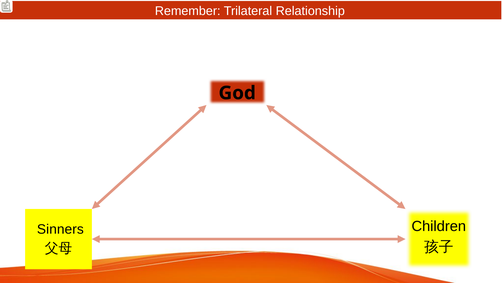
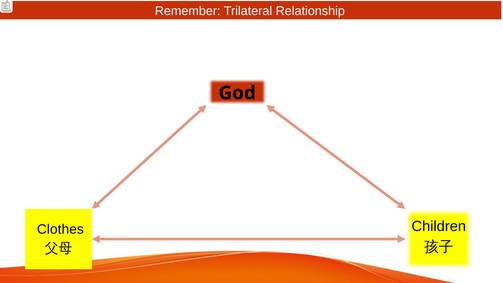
Sinners: Sinners -> Clothes
